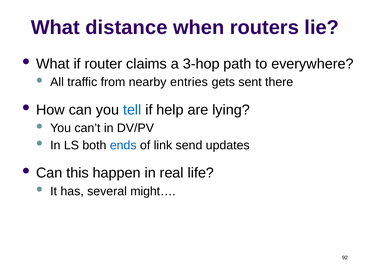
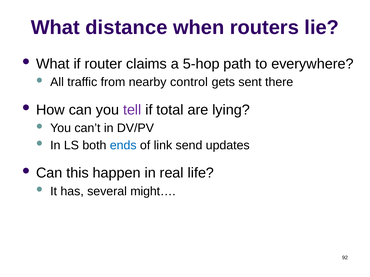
3-hop: 3-hop -> 5-hop
entries: entries -> control
tell colour: blue -> purple
help: help -> total
